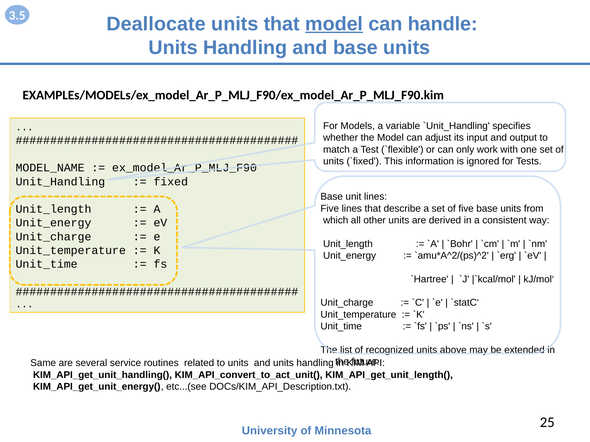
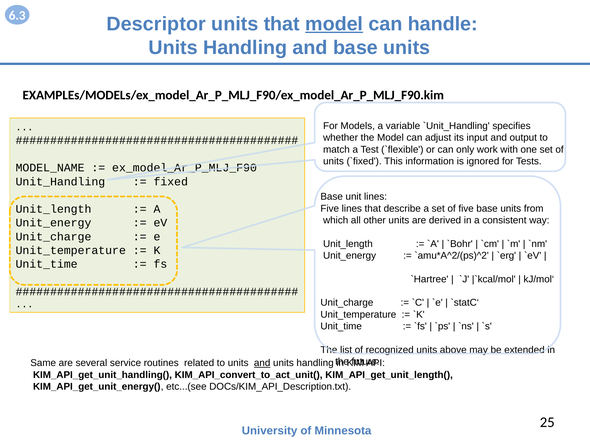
3.5: 3.5 -> 6.3
Deallocate: Deallocate -> Descriptor
and at (262, 363) underline: none -> present
